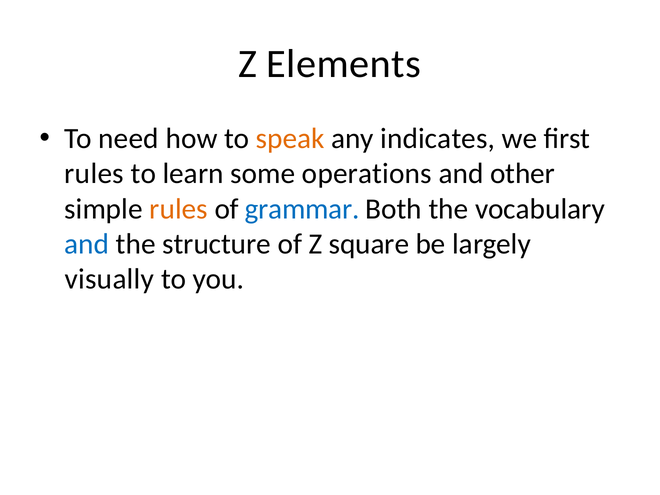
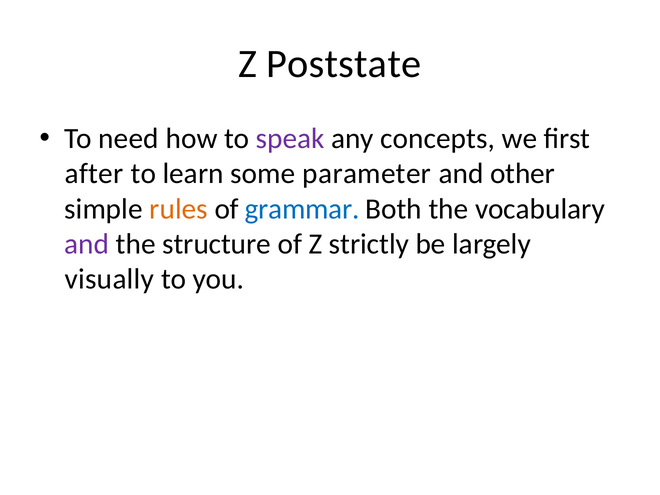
Elements: Elements -> Poststate
speak colour: orange -> purple
indicates: indicates -> concepts
rules at (94, 174): rules -> after
operations: operations -> parameter
and at (87, 244) colour: blue -> purple
square: square -> strictly
